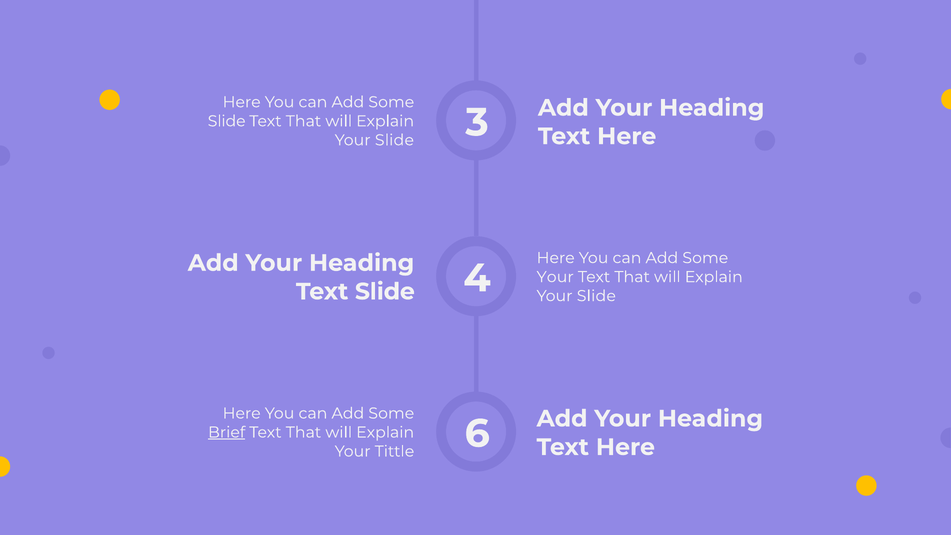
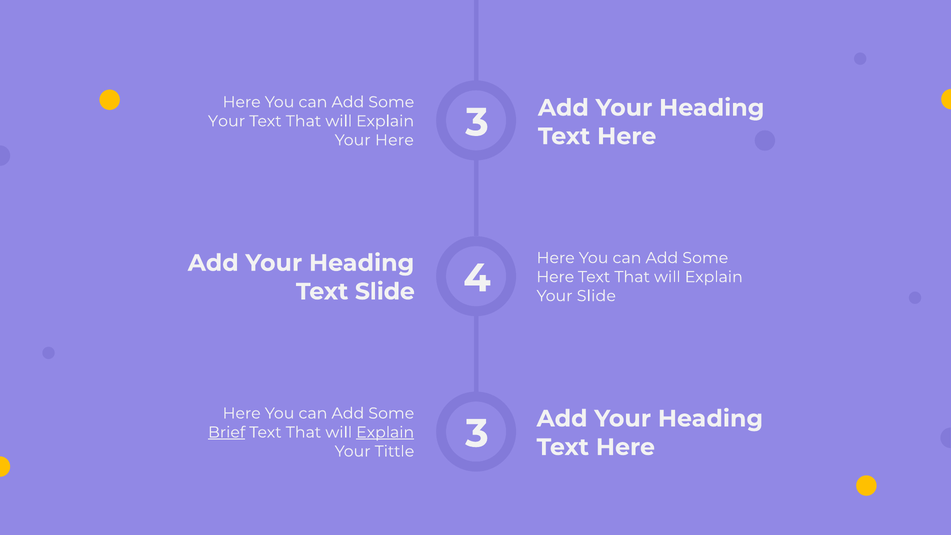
Slide at (227, 121): Slide -> Your
Slide at (394, 140): Slide -> Here
Your at (555, 277): Your -> Here
Explain at (385, 432) underline: none -> present
Tittle 6: 6 -> 3
